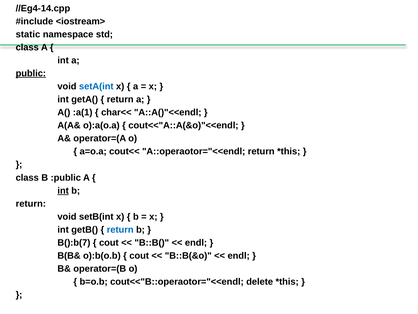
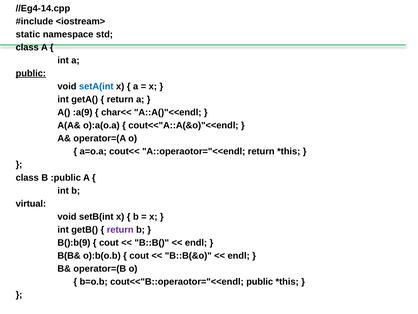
:a(1: :a(1 -> :a(9
int at (63, 190) underline: present -> none
return at (31, 203): return -> virtual
return at (120, 229) colour: blue -> purple
B():b(7: B():b(7 -> B():b(9
cout<<"B::operaotor="<<endl delete: delete -> public
